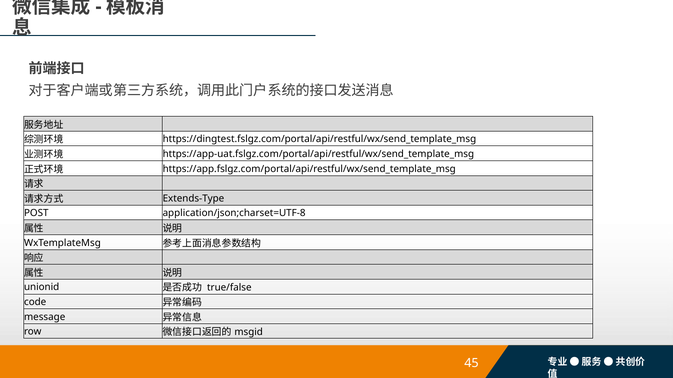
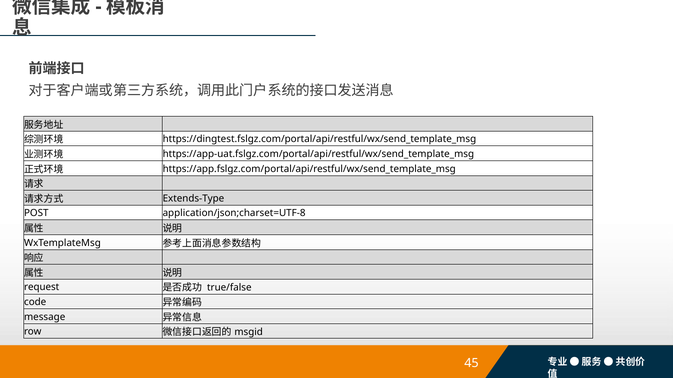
unionid: unionid -> request
